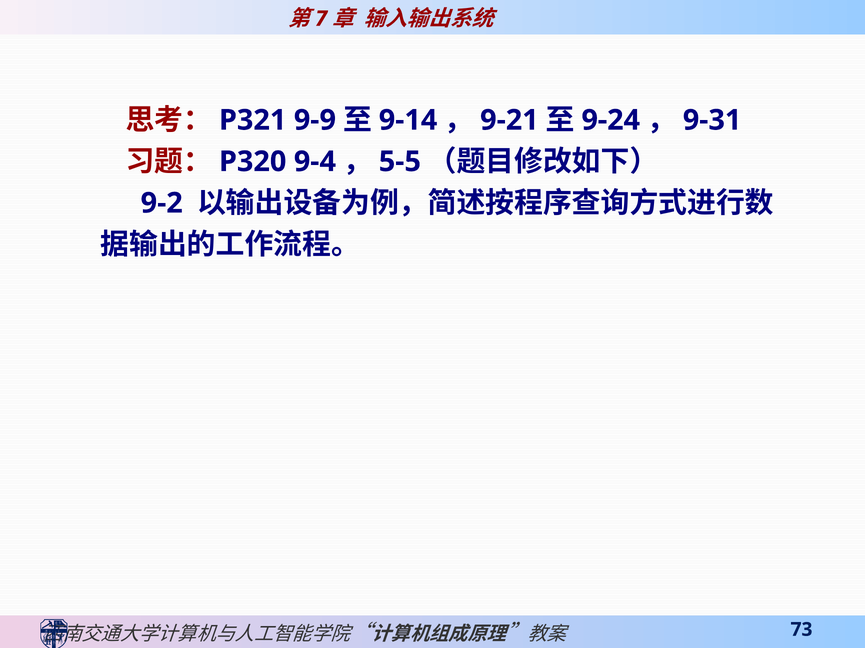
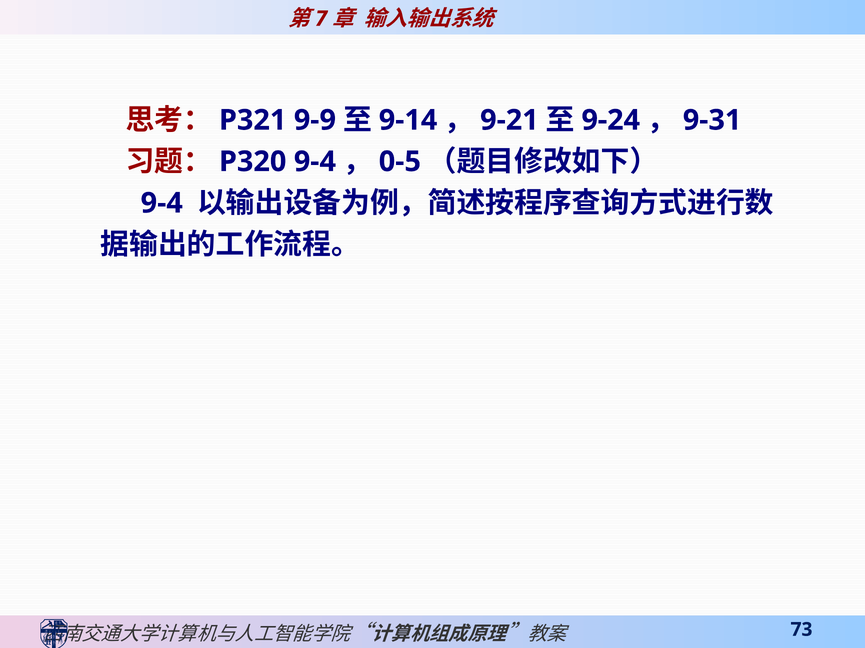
5-5: 5-5 -> 0-5
9-2 at (162, 203): 9-2 -> 9-4
